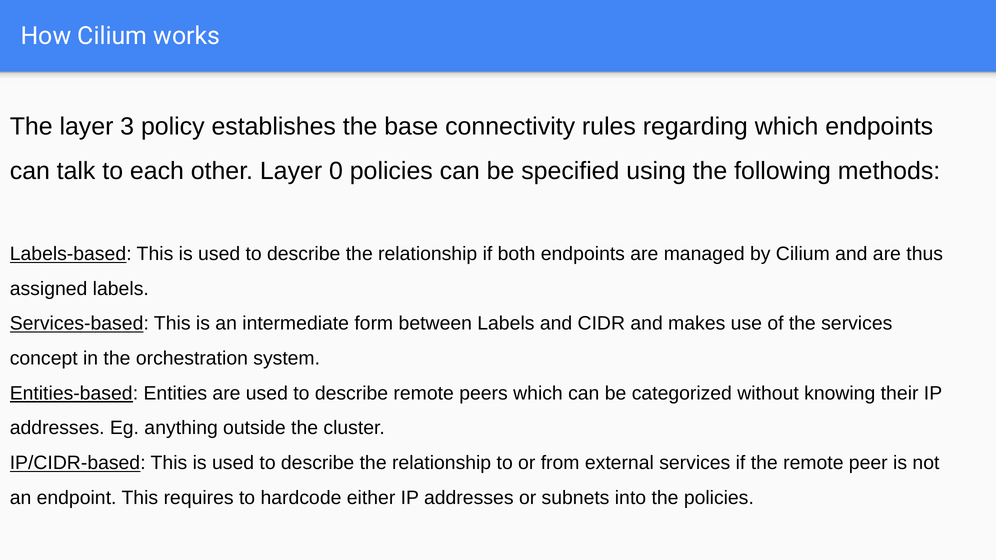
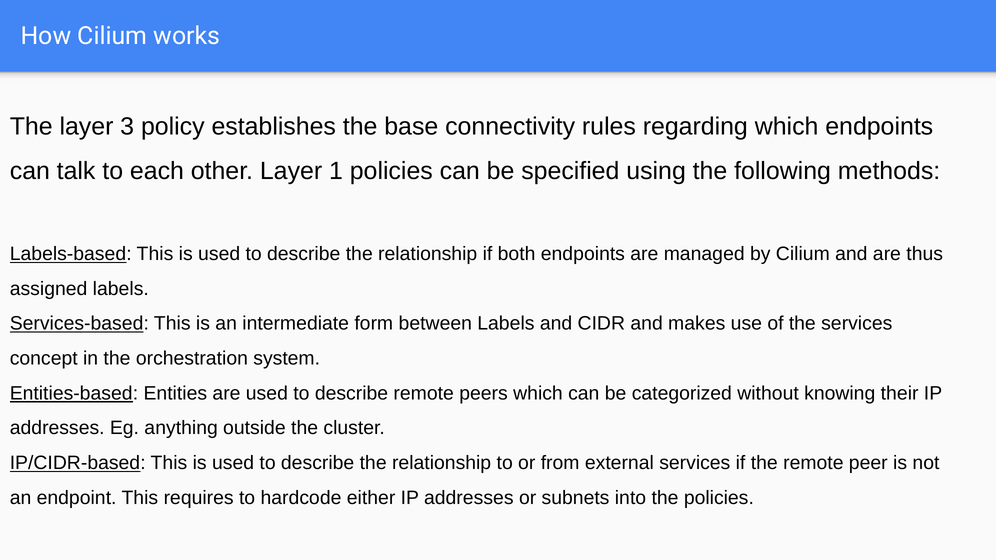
0: 0 -> 1
